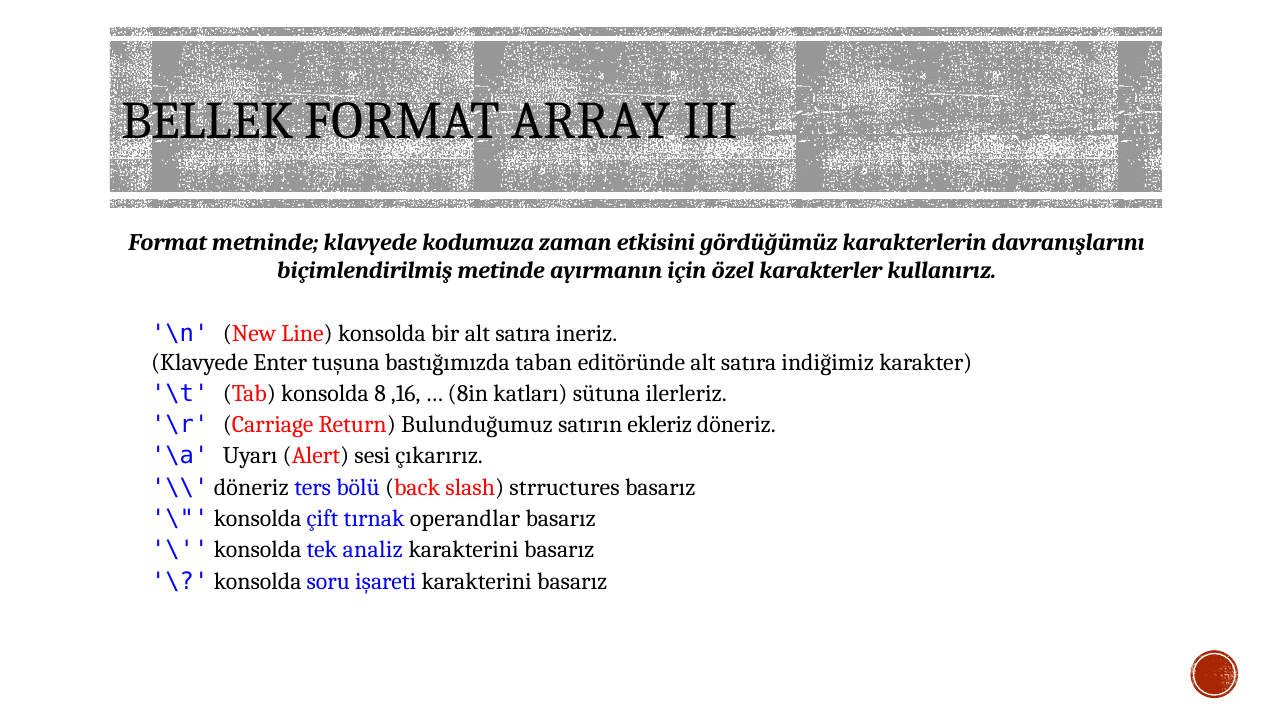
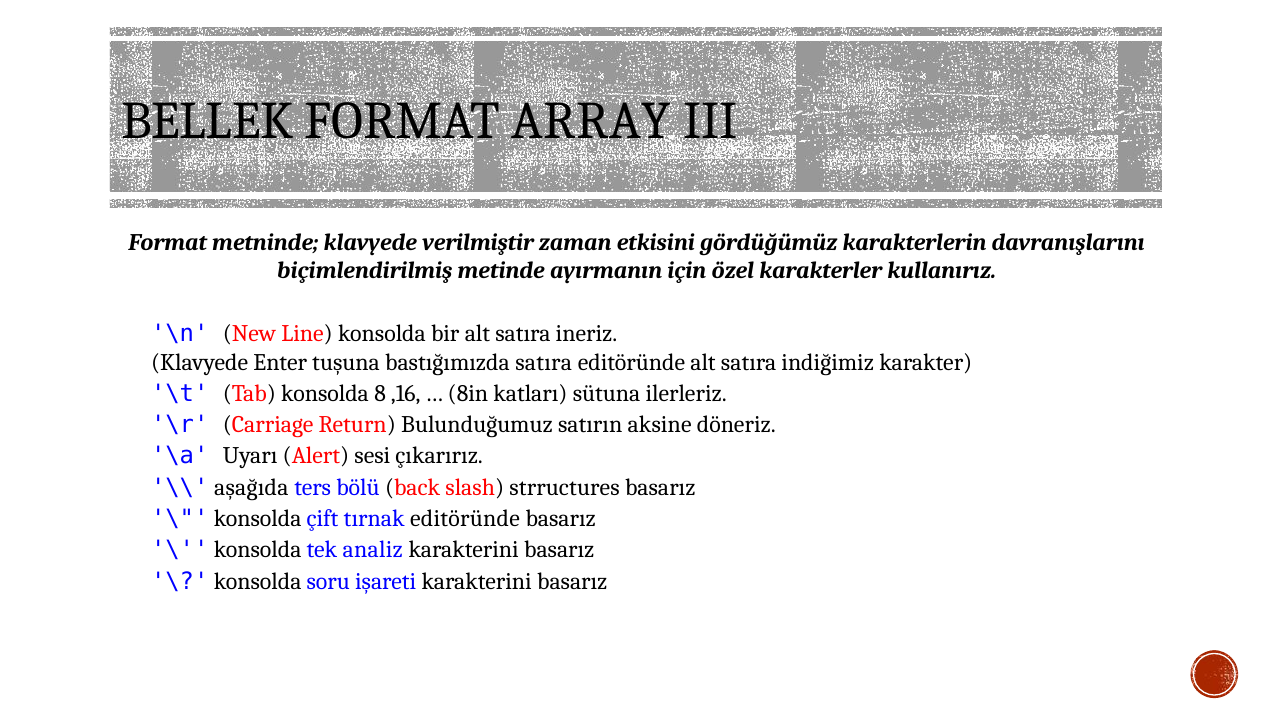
kodumuza: kodumuza -> verilmiştir
bastığımızda taban: taban -> satıra
ekleriz: ekleriz -> aksine
döneriz at (251, 487): döneriz -> aşağıda
tırnak operandlar: operandlar -> editöründe
